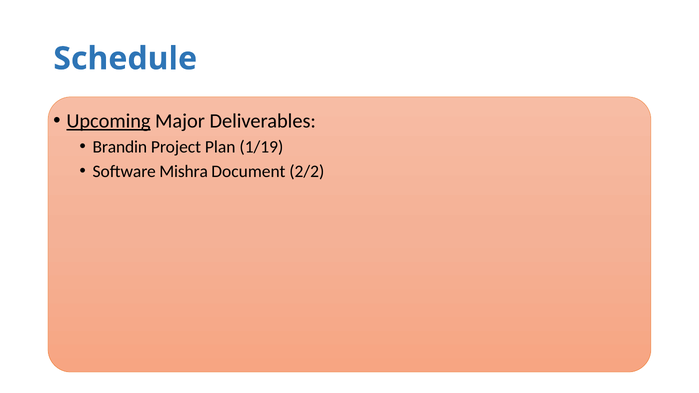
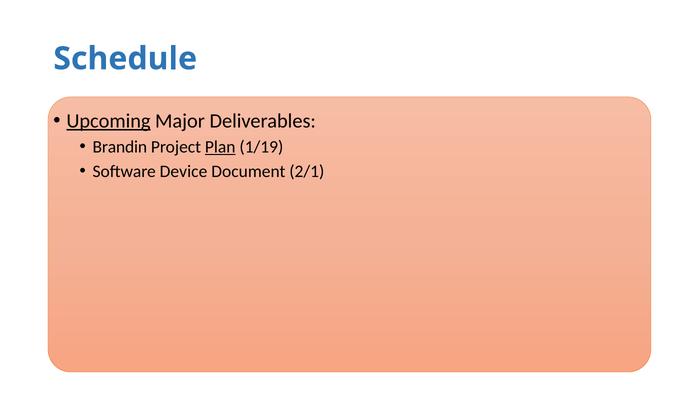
Plan underline: none -> present
Mishra: Mishra -> Device
2/2: 2/2 -> 2/1
